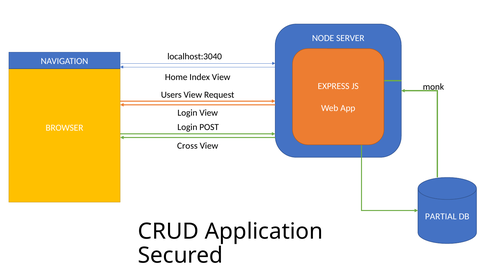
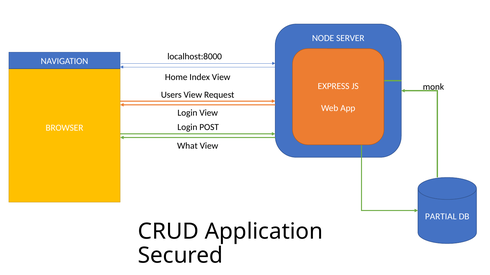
localhost:3040: localhost:3040 -> localhost:8000
Cross: Cross -> What
